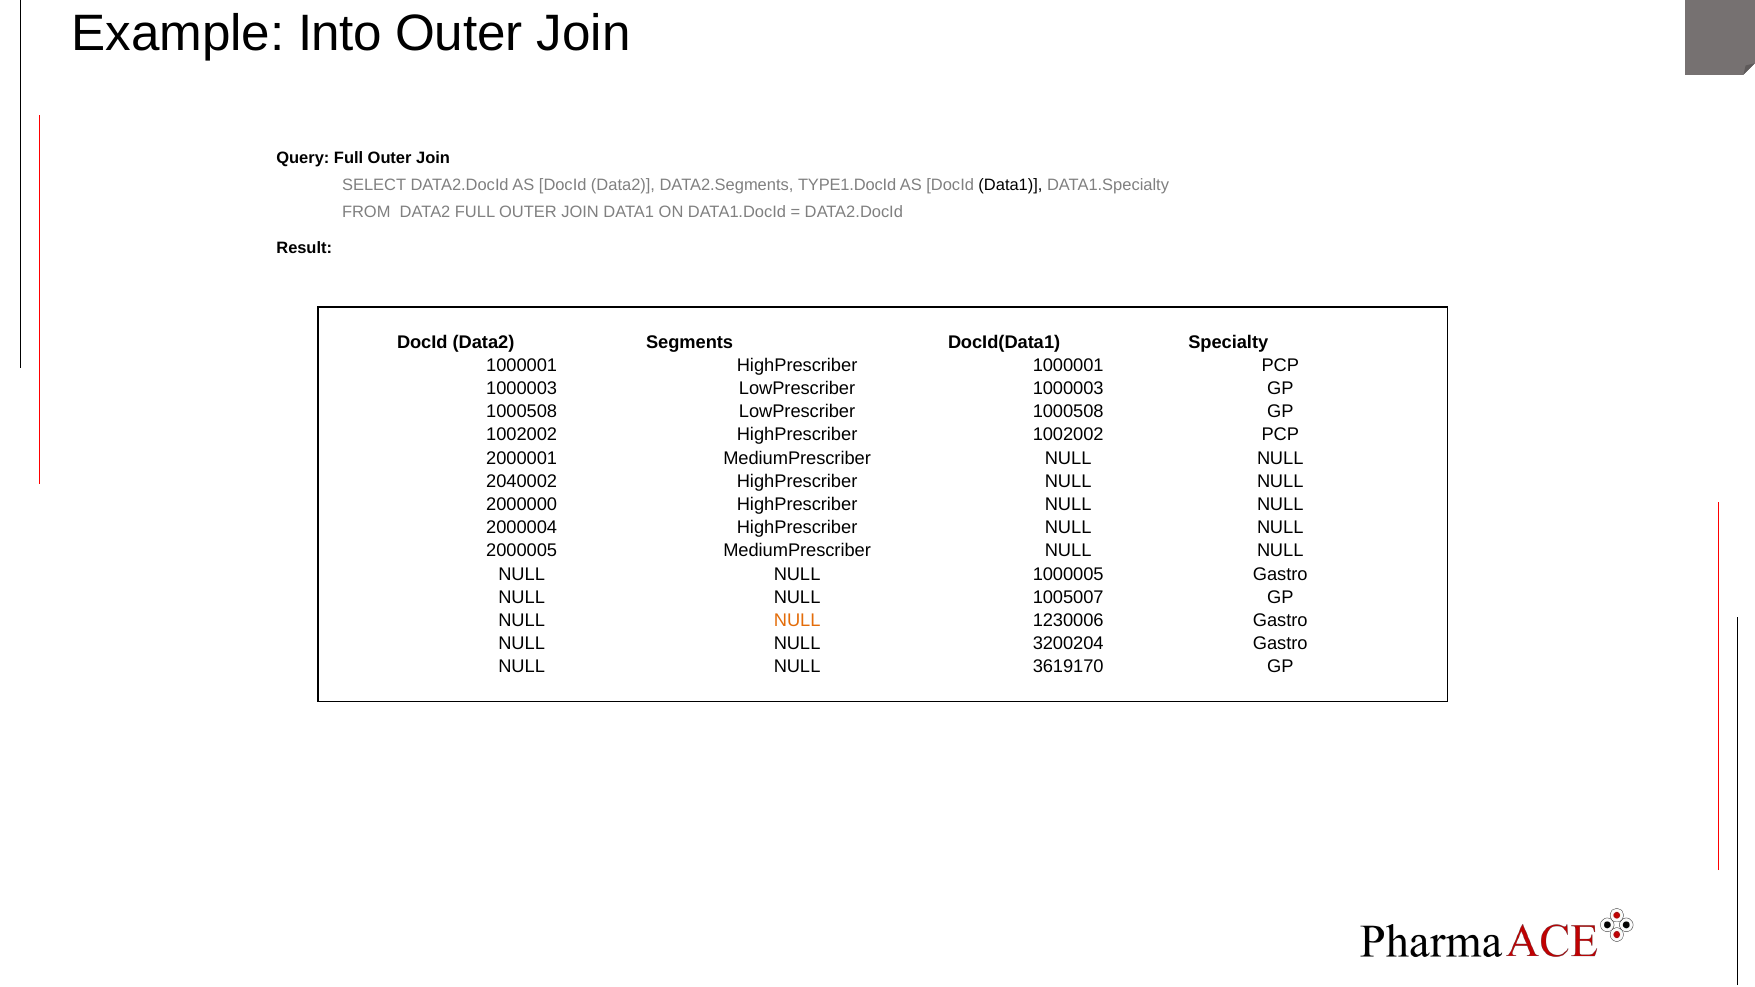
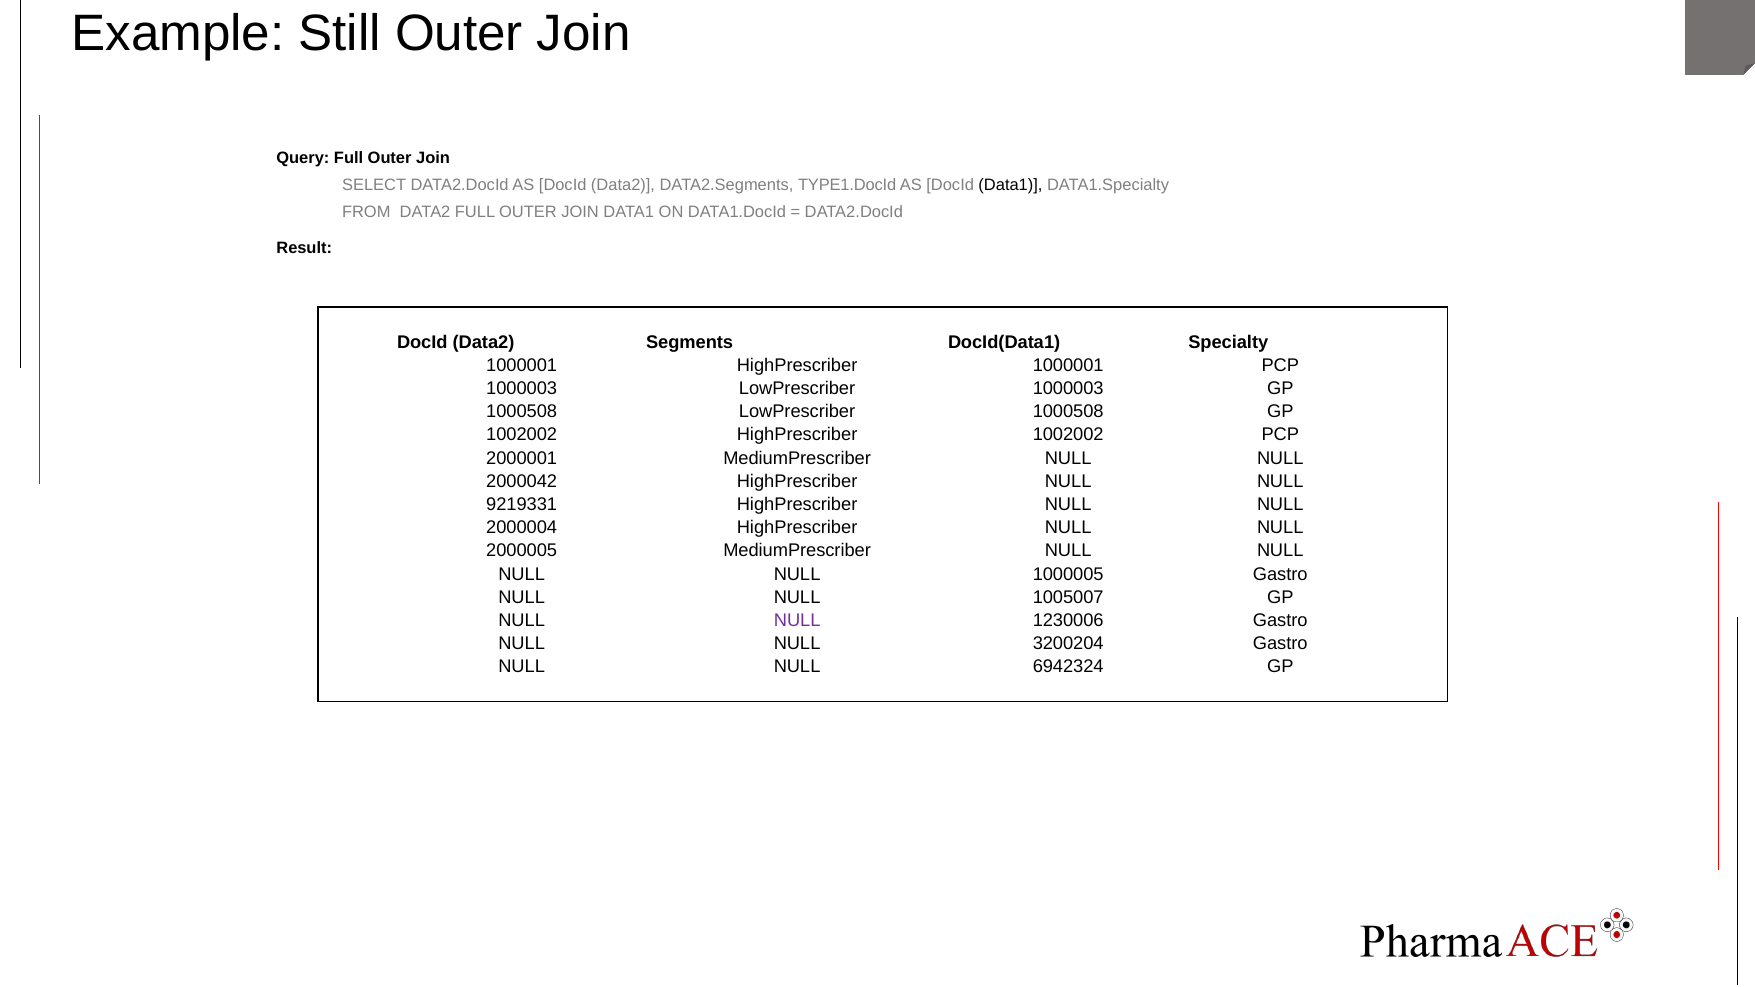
Into: Into -> Still
2040002: 2040002 -> 2000042
2000000: 2000000 -> 9219331
NULL at (797, 620) colour: orange -> purple
3619170: 3619170 -> 6942324
